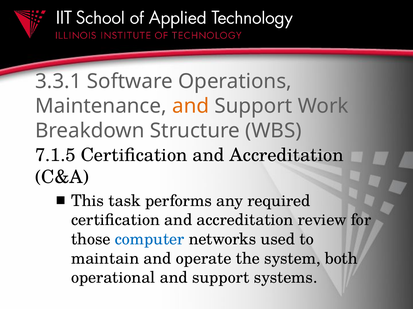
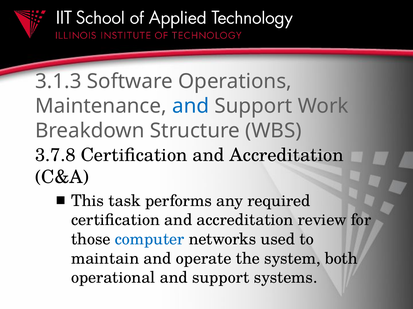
3.3.1: 3.3.1 -> 3.1.3
and at (191, 106) colour: orange -> blue
7.1.5: 7.1.5 -> 3.7.8
